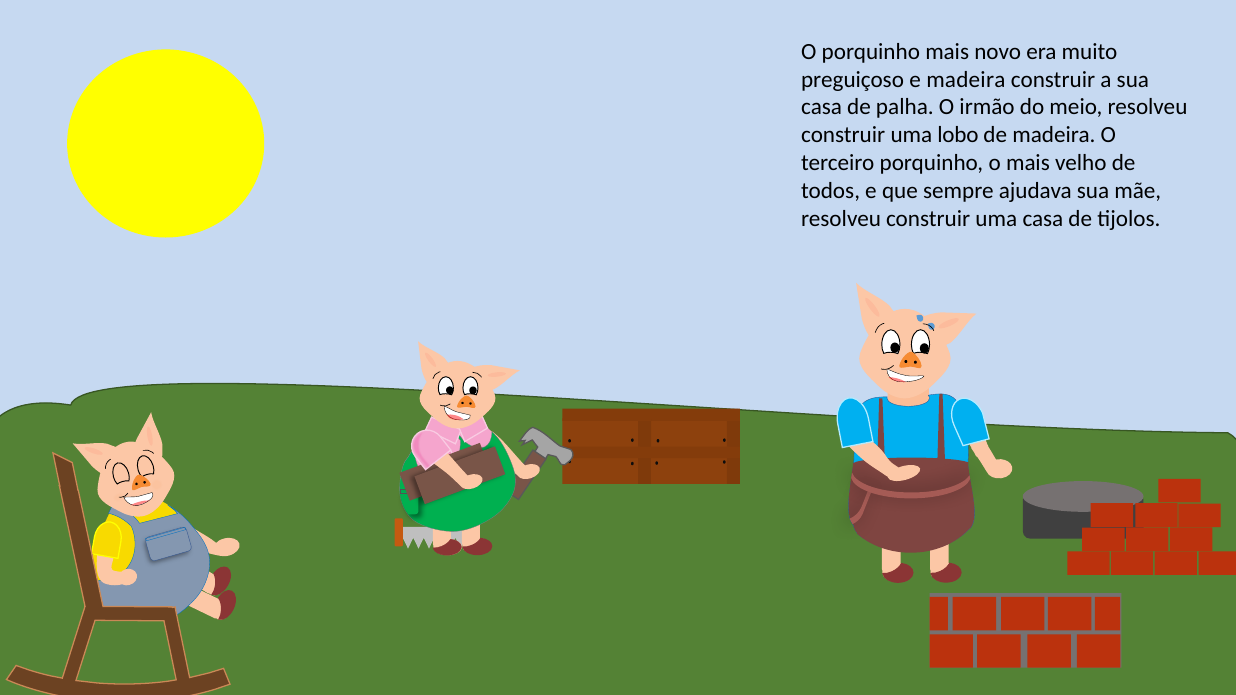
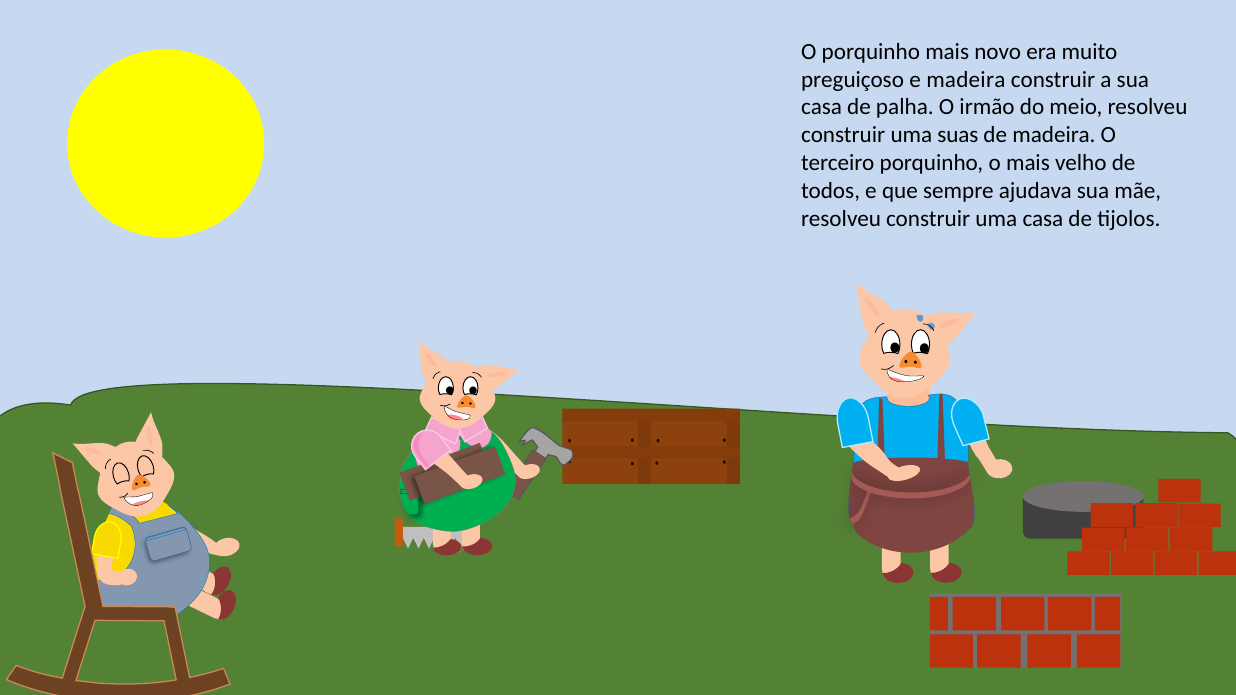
lobo: lobo -> suas
